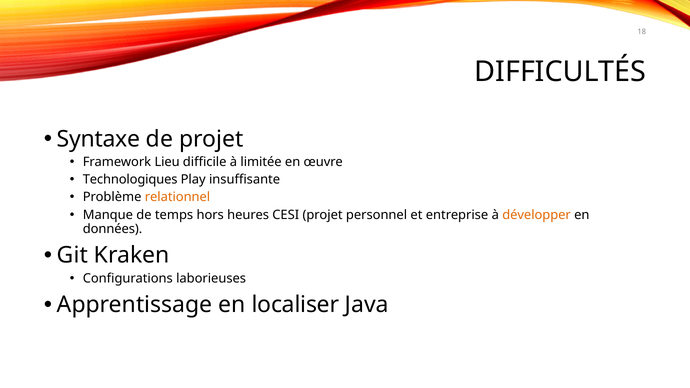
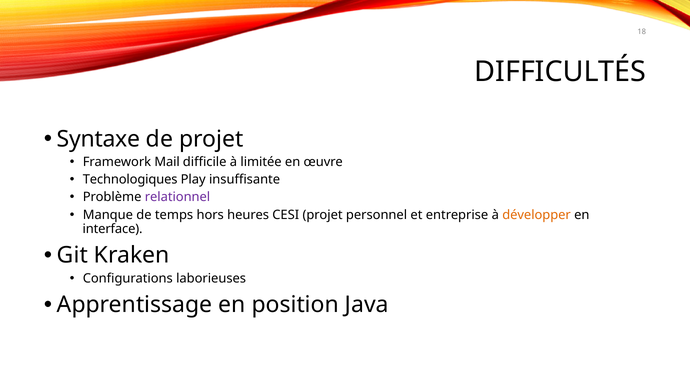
Lieu: Lieu -> Mail
relationnel colour: orange -> purple
données: données -> interface
localiser: localiser -> position
